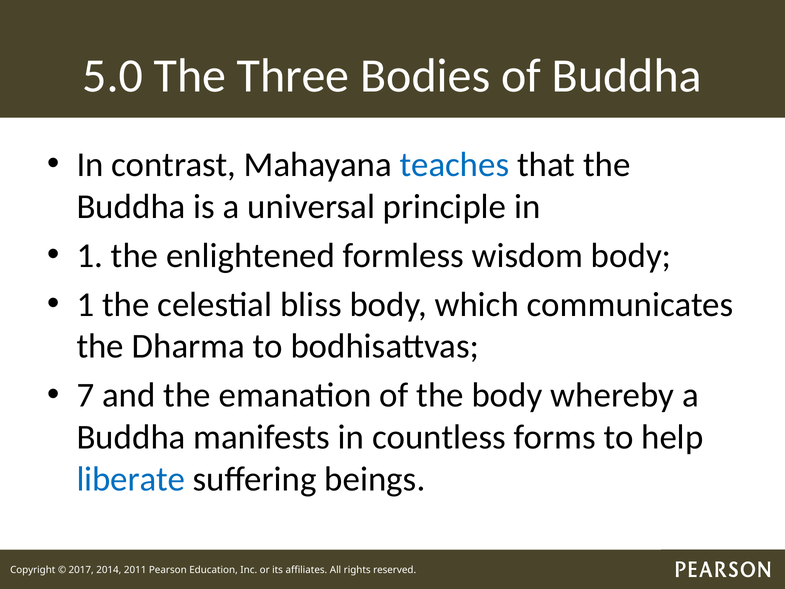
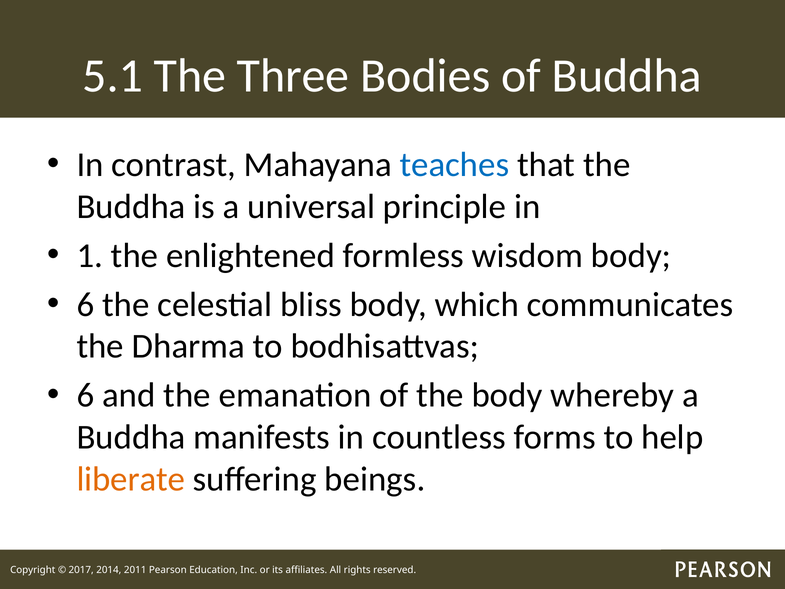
5.0: 5.0 -> 5.1
1 at (85, 304): 1 -> 6
7 at (85, 395): 7 -> 6
liberate colour: blue -> orange
